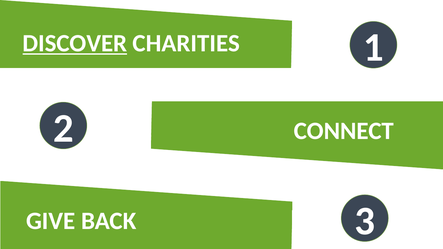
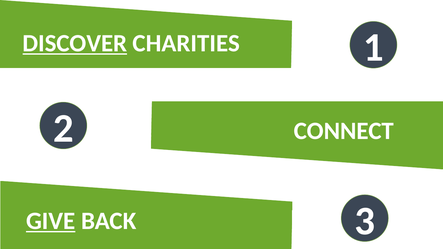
GIVE underline: none -> present
